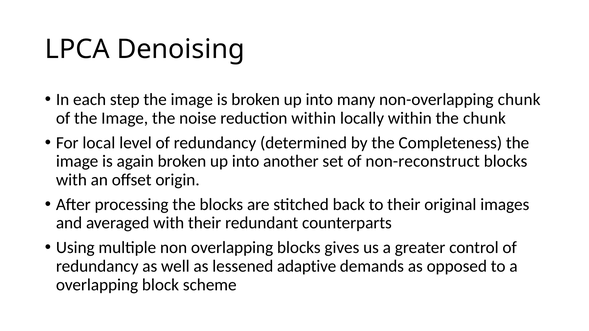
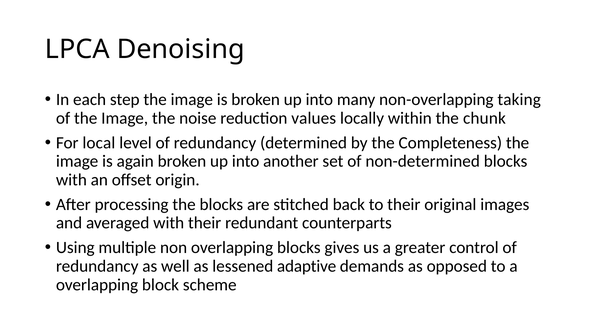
non-overlapping chunk: chunk -> taking
reduction within: within -> values
non-reconstruct: non-reconstruct -> non-determined
